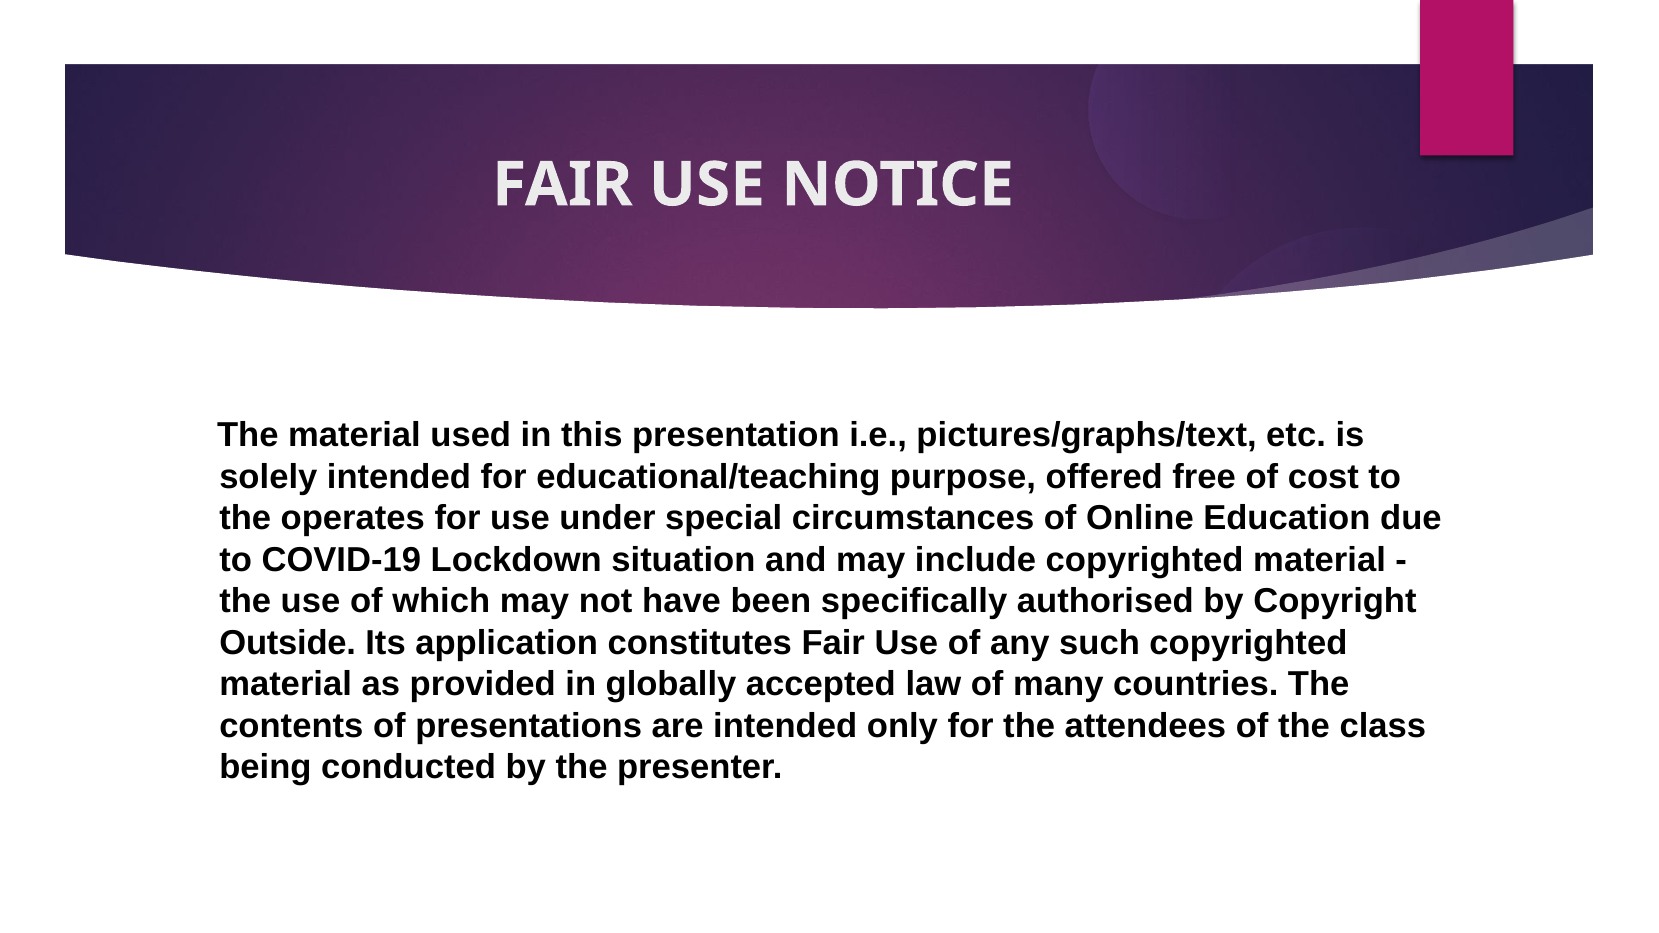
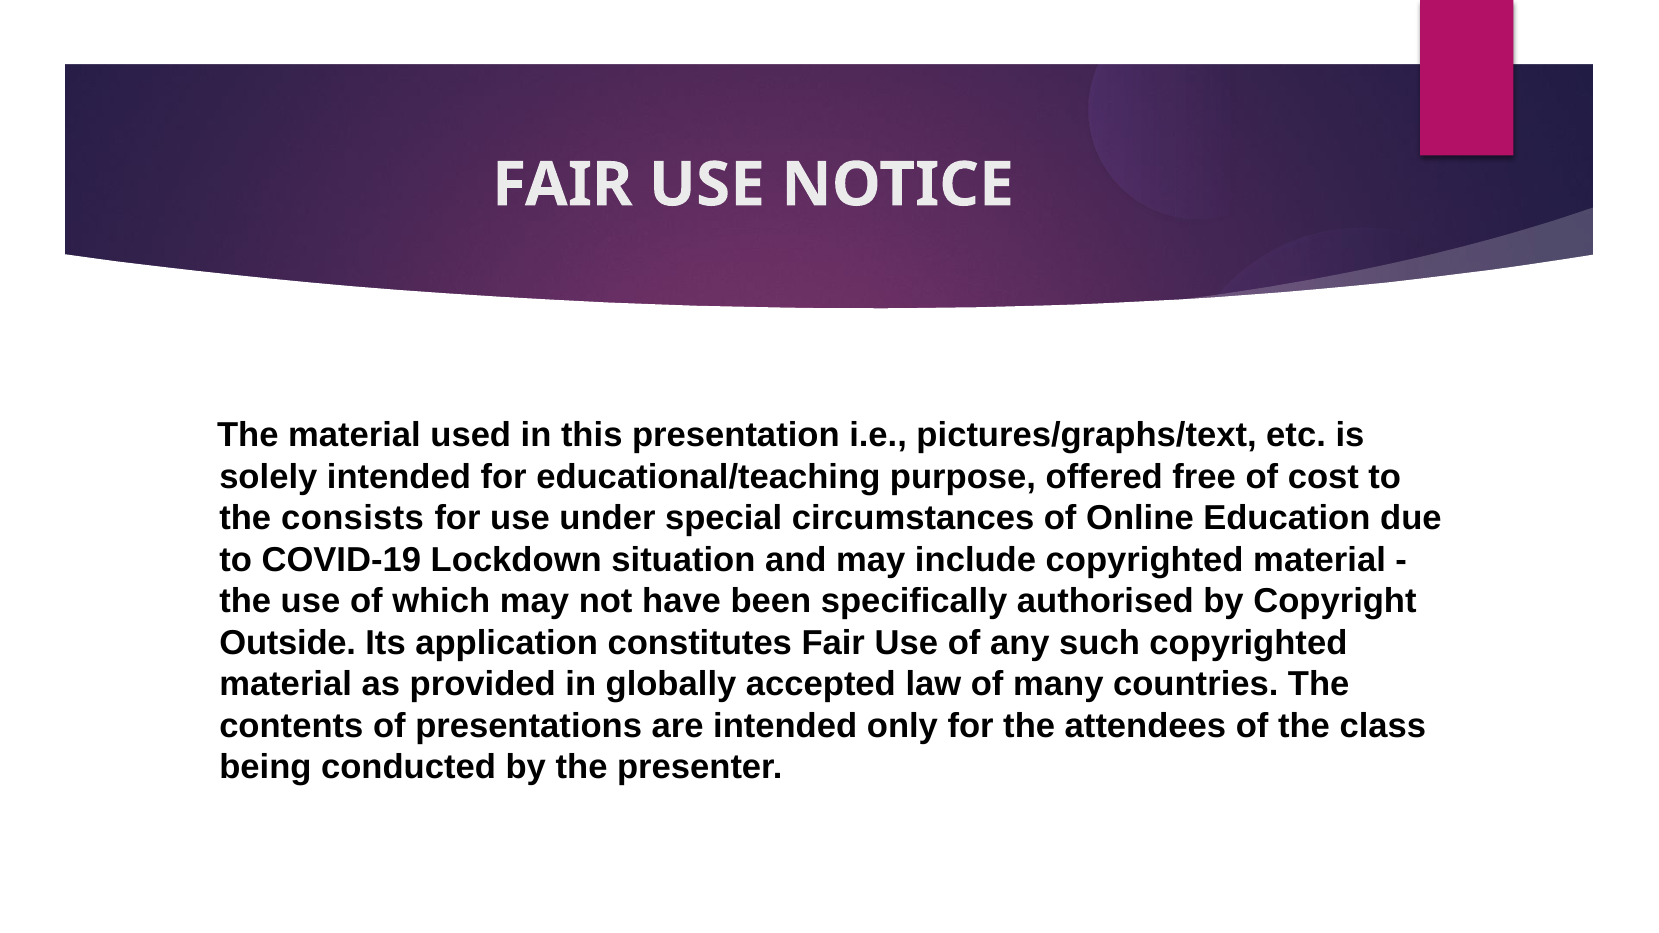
operates: operates -> consists
